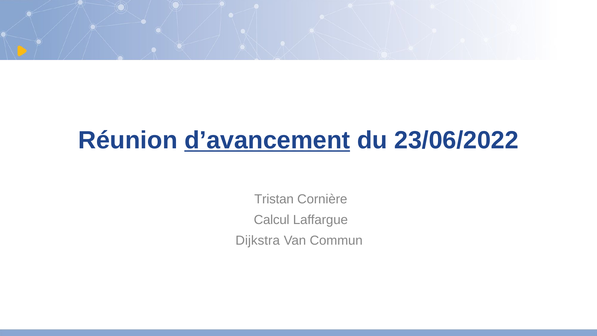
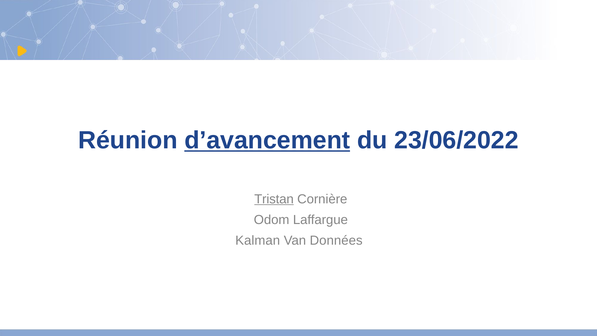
Tristan underline: none -> present
Calcul: Calcul -> Odom
Dijkstra: Dijkstra -> Kalman
Commun: Commun -> Données
